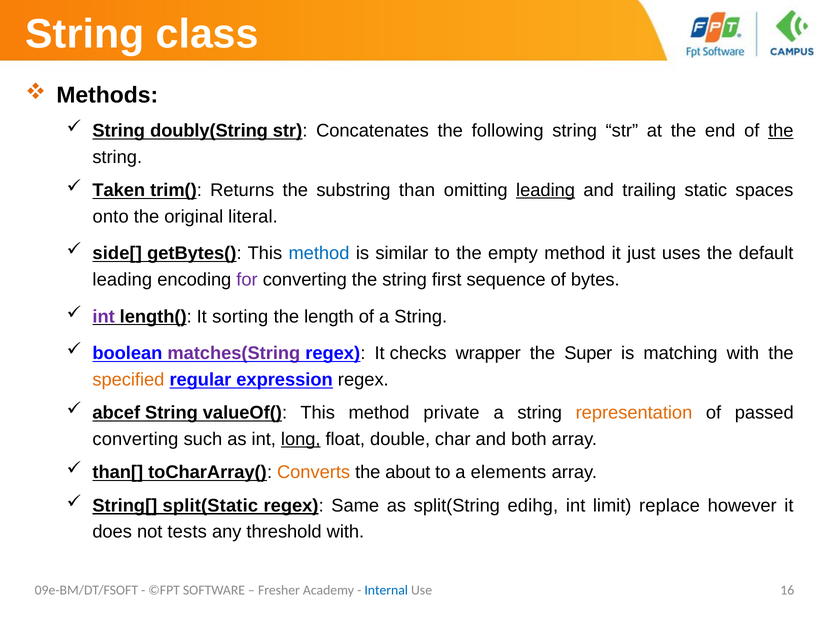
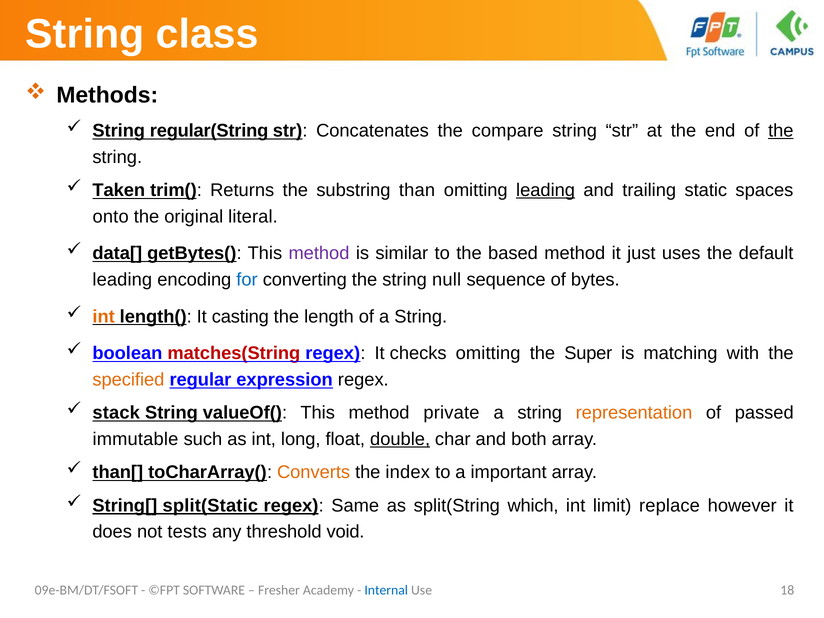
doubly(String: doubly(String -> regular(String
following: following -> compare
side[: side[ -> data[
method at (319, 253) colour: blue -> purple
empty: empty -> based
for colour: purple -> blue
first: first -> null
int at (104, 317) colour: purple -> orange
sorting: sorting -> casting
matches(String colour: purple -> red
checks wrapper: wrapper -> omitting
abcef: abcef -> stack
converting at (135, 439): converting -> immutable
long underline: present -> none
double underline: none -> present
about: about -> index
elements: elements -> important
edihg: edihg -> which
threshold with: with -> void
16: 16 -> 18
